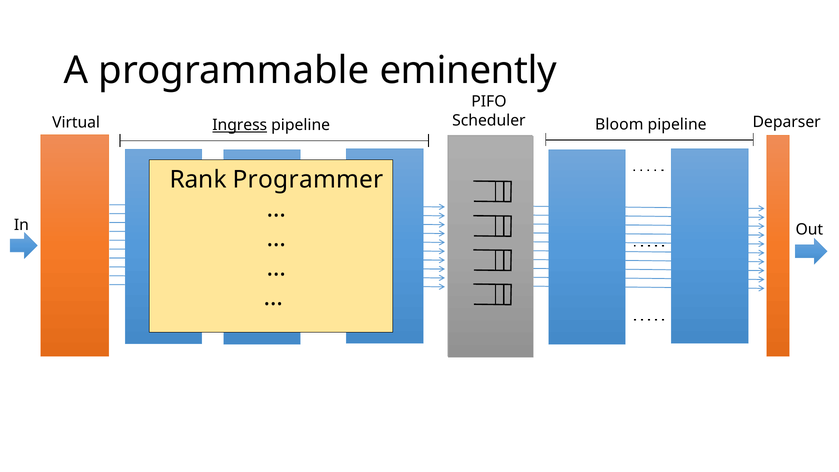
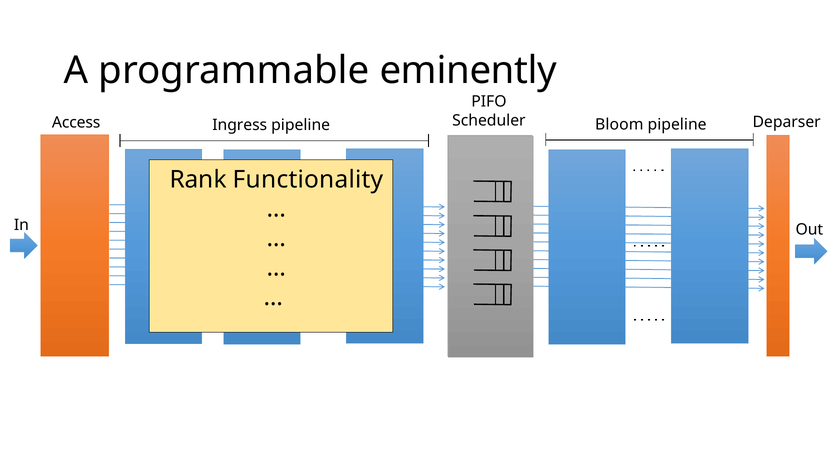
Virtual: Virtual -> Access
Ingress underline: present -> none
Programmer: Programmer -> Functionality
